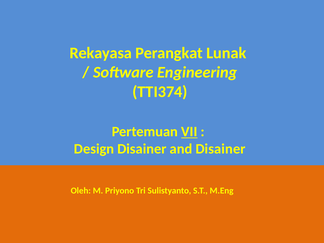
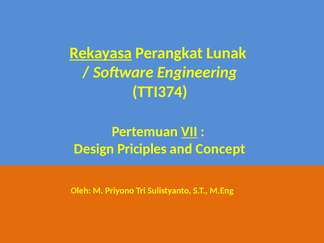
Rekayasa underline: none -> present
Design Disainer: Disainer -> Priciples
and Disainer: Disainer -> Concept
